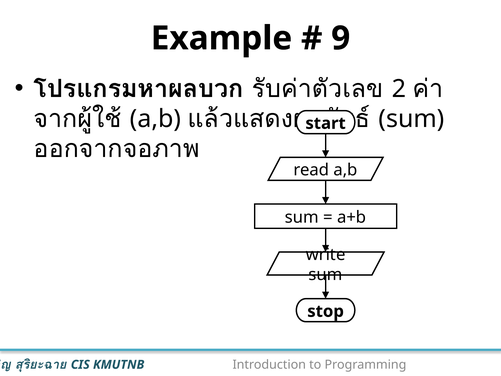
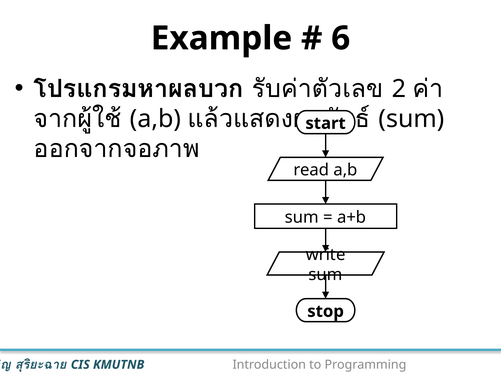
9: 9 -> 6
